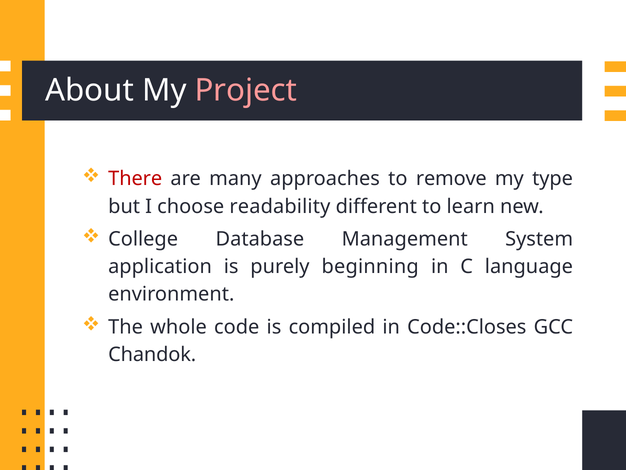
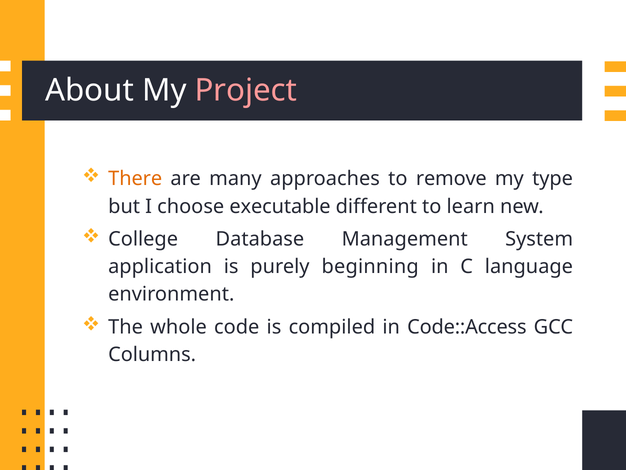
There colour: red -> orange
readability: readability -> executable
Code::Closes: Code::Closes -> Code::Access
Chandok: Chandok -> Columns
